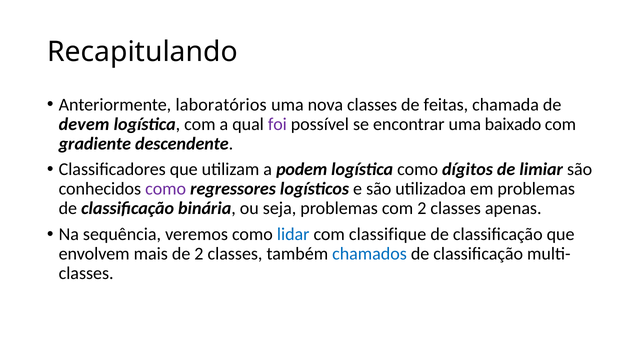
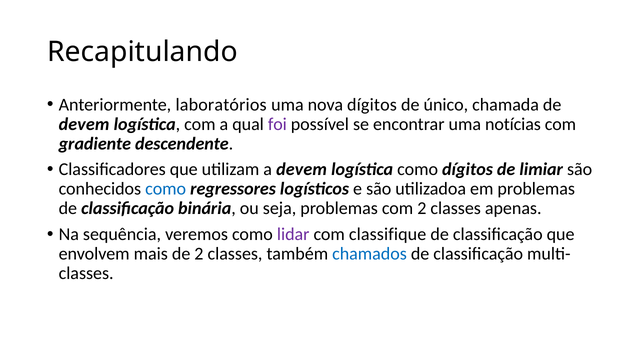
nova classes: classes -> dígitos
feitas: feitas -> único
baixado: baixado -> notícias
a podem: podem -> devem
como at (166, 189) colour: purple -> blue
lidar colour: blue -> purple
